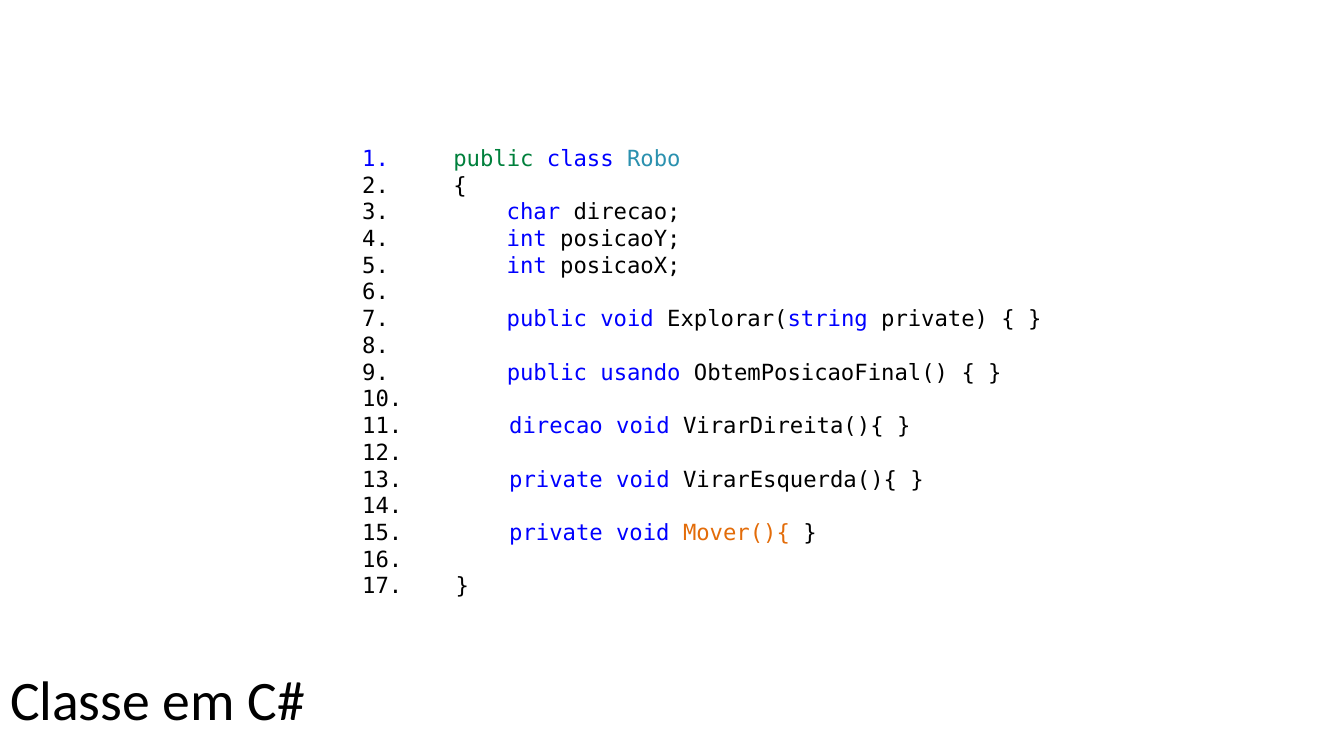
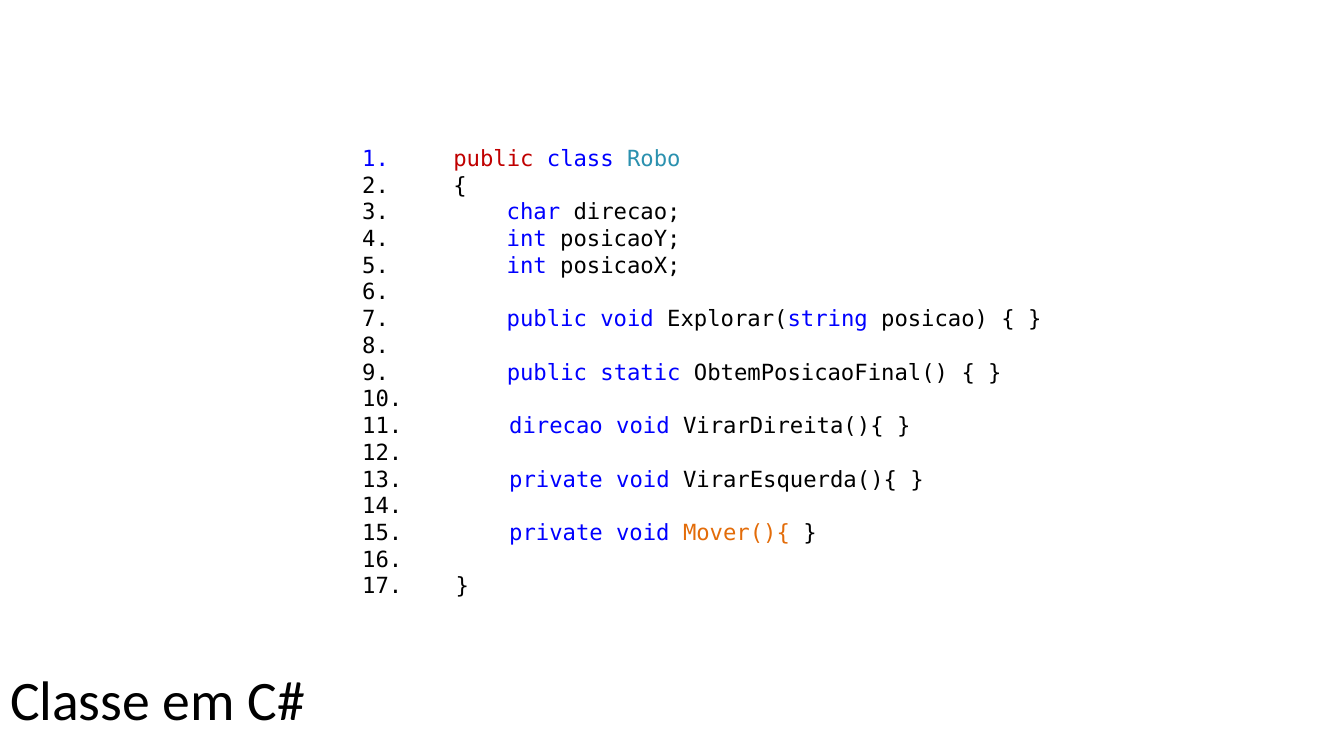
public at (493, 159) colour: green -> red
Explorar(string private: private -> posicao
usando: usando -> static
